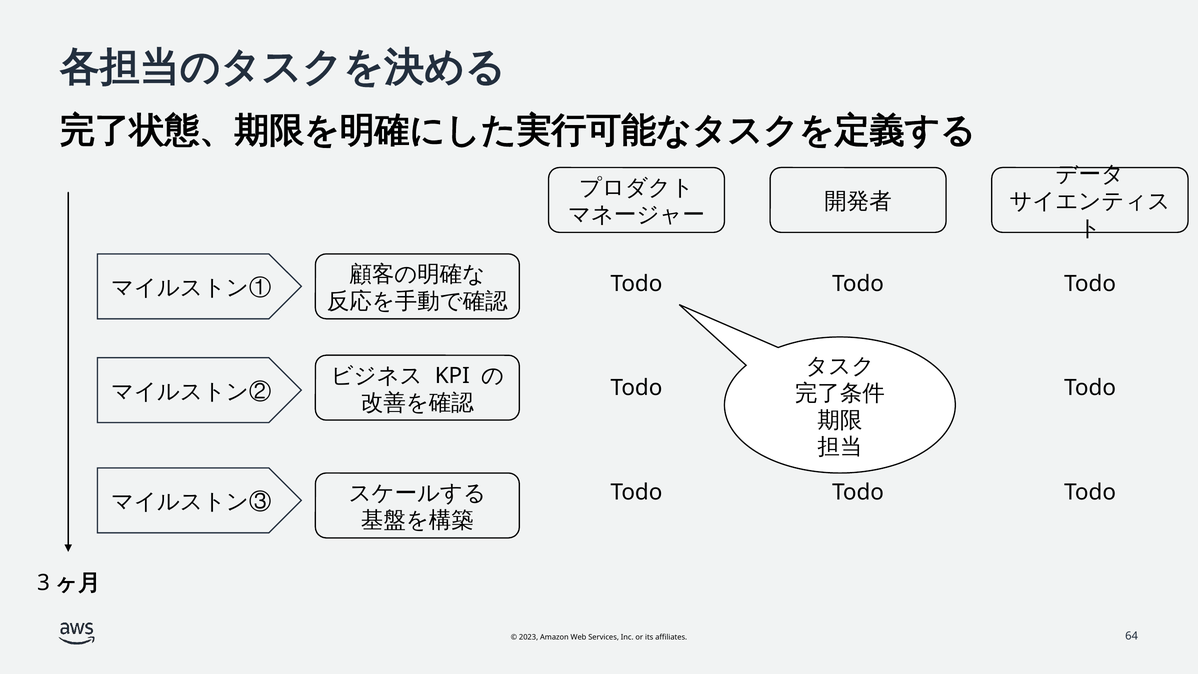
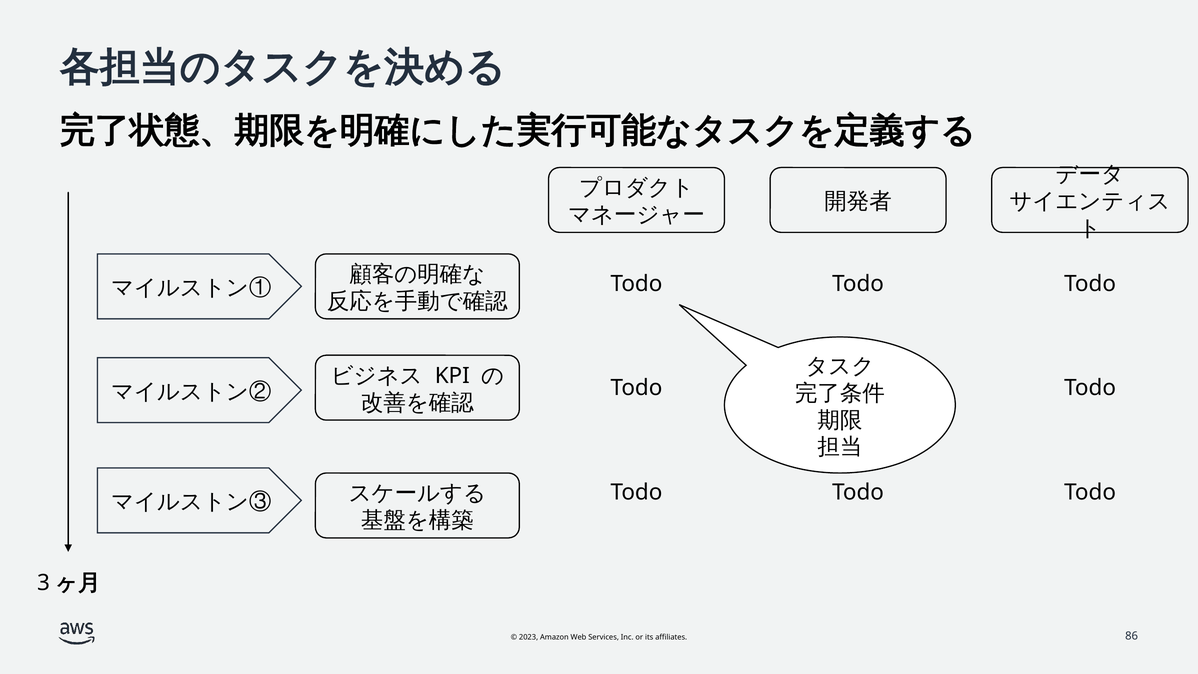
64: 64 -> 86
